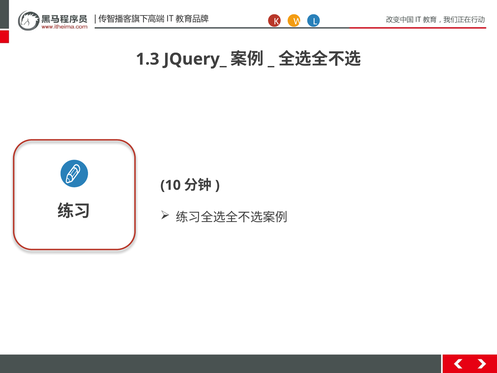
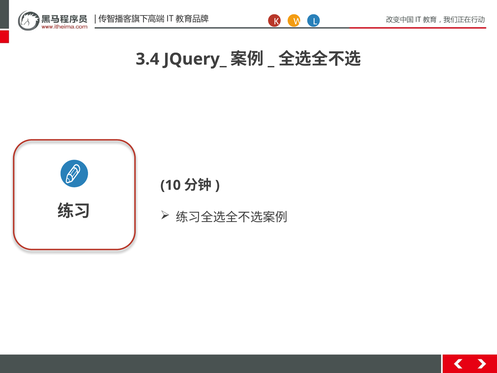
1.3: 1.3 -> 3.4
